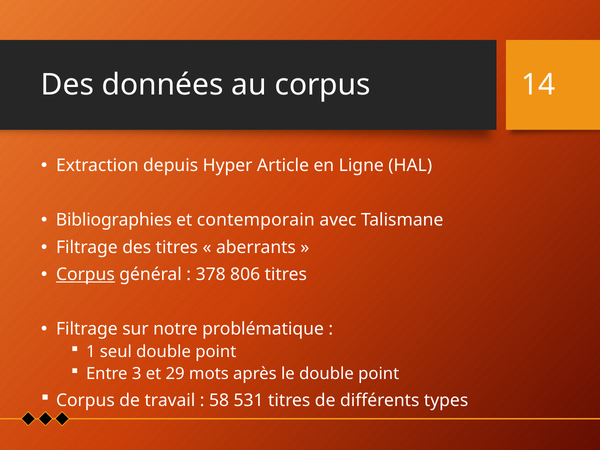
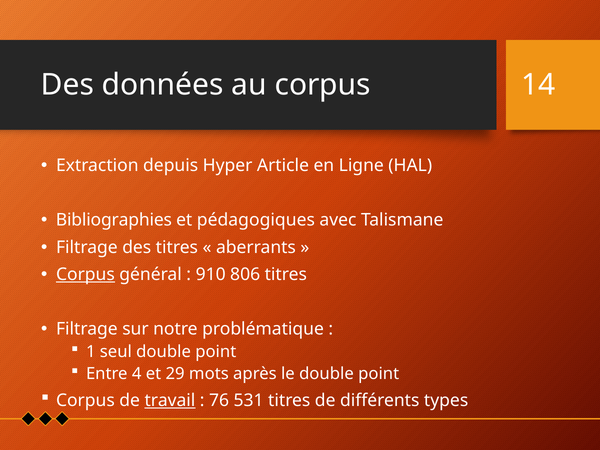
contemporain: contemporain -> pédagogiques
378: 378 -> 910
3: 3 -> 4
travail underline: none -> present
58: 58 -> 76
